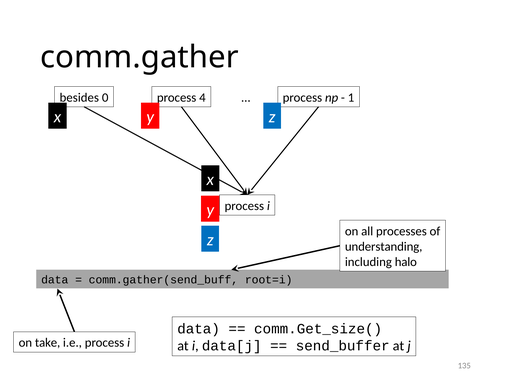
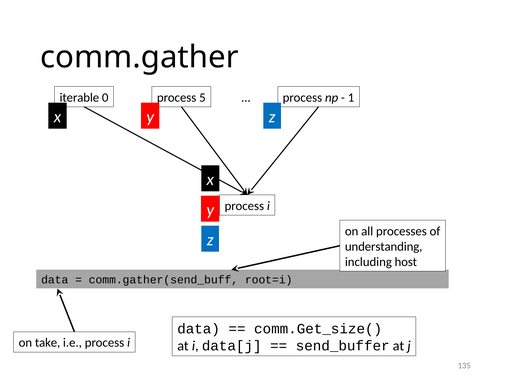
besides: besides -> iterable
4: 4 -> 5
halo: halo -> host
